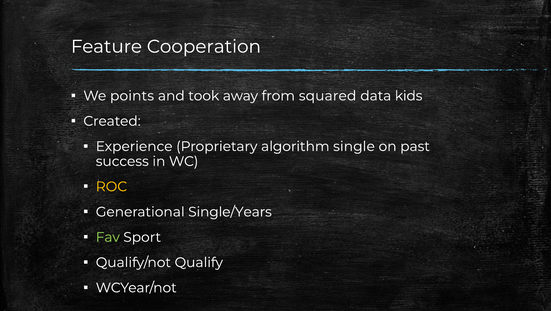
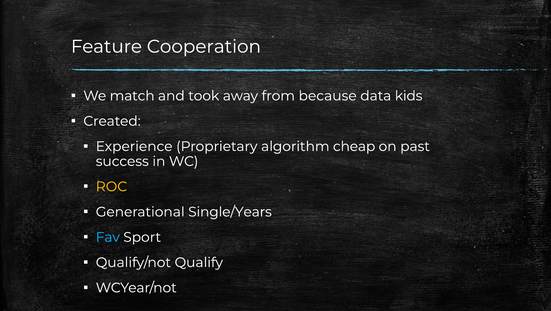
points: points -> match
squared: squared -> because
single: single -> cheap
Fav colour: light green -> light blue
